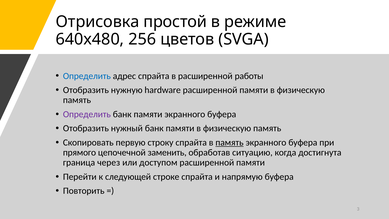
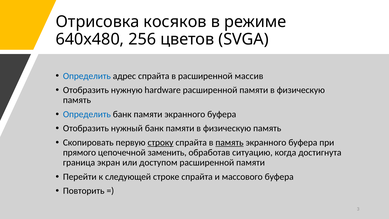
простой: простой -> косяков
работы: работы -> массив
Определить at (87, 114) colour: purple -> blue
строку underline: none -> present
через: через -> экран
напрямую: напрямую -> массового
